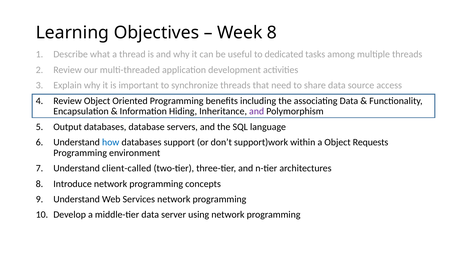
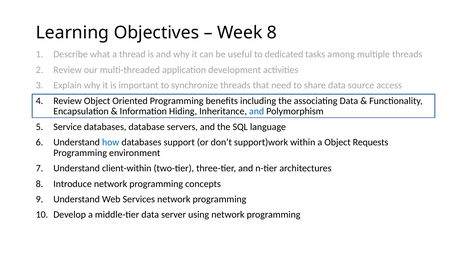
and at (257, 111) colour: purple -> blue
Output: Output -> Service
client-called: client-called -> client-within
